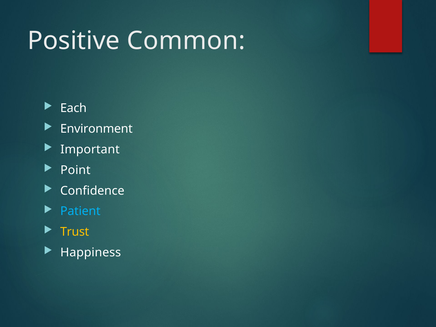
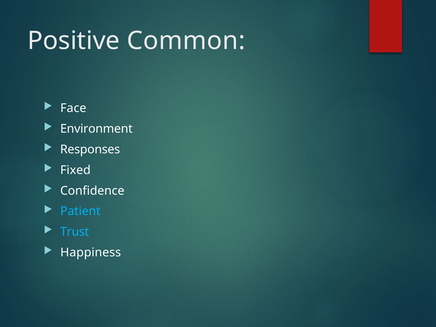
Each: Each -> Face
Important: Important -> Responses
Point: Point -> Fixed
Trust colour: yellow -> light blue
